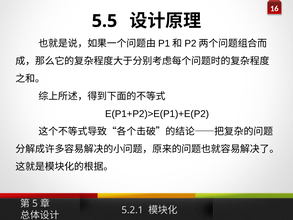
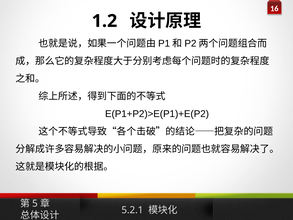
5.5: 5.5 -> 1.2
